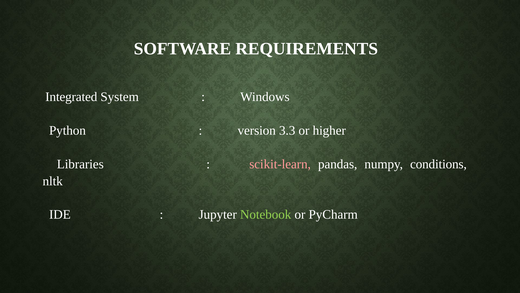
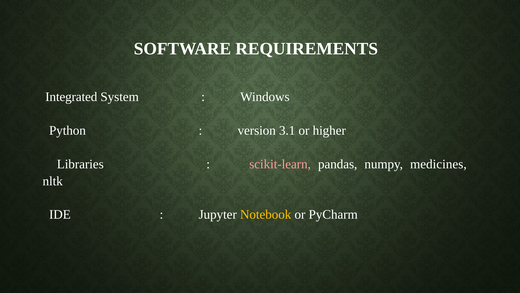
3.3: 3.3 -> 3.1
conditions: conditions -> medicines
Notebook colour: light green -> yellow
